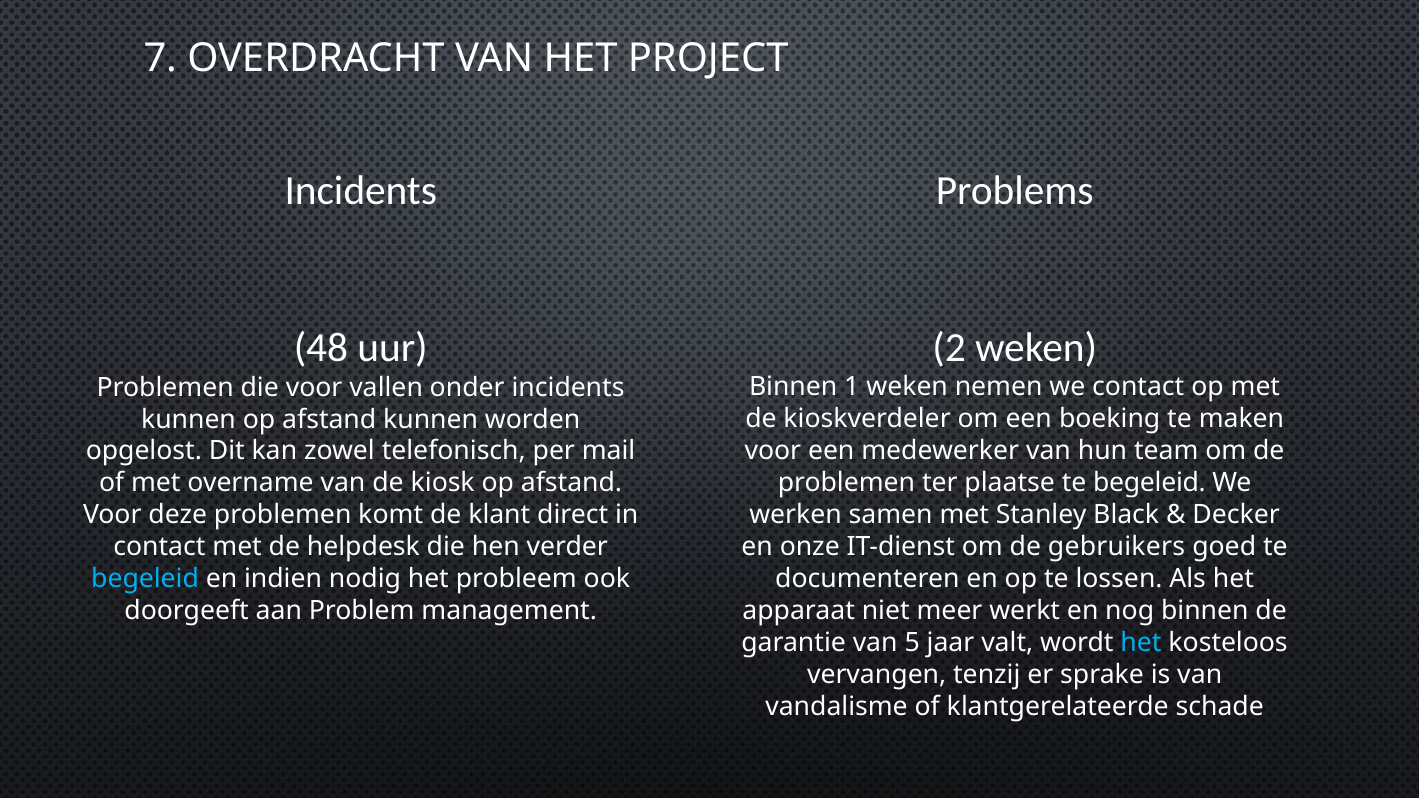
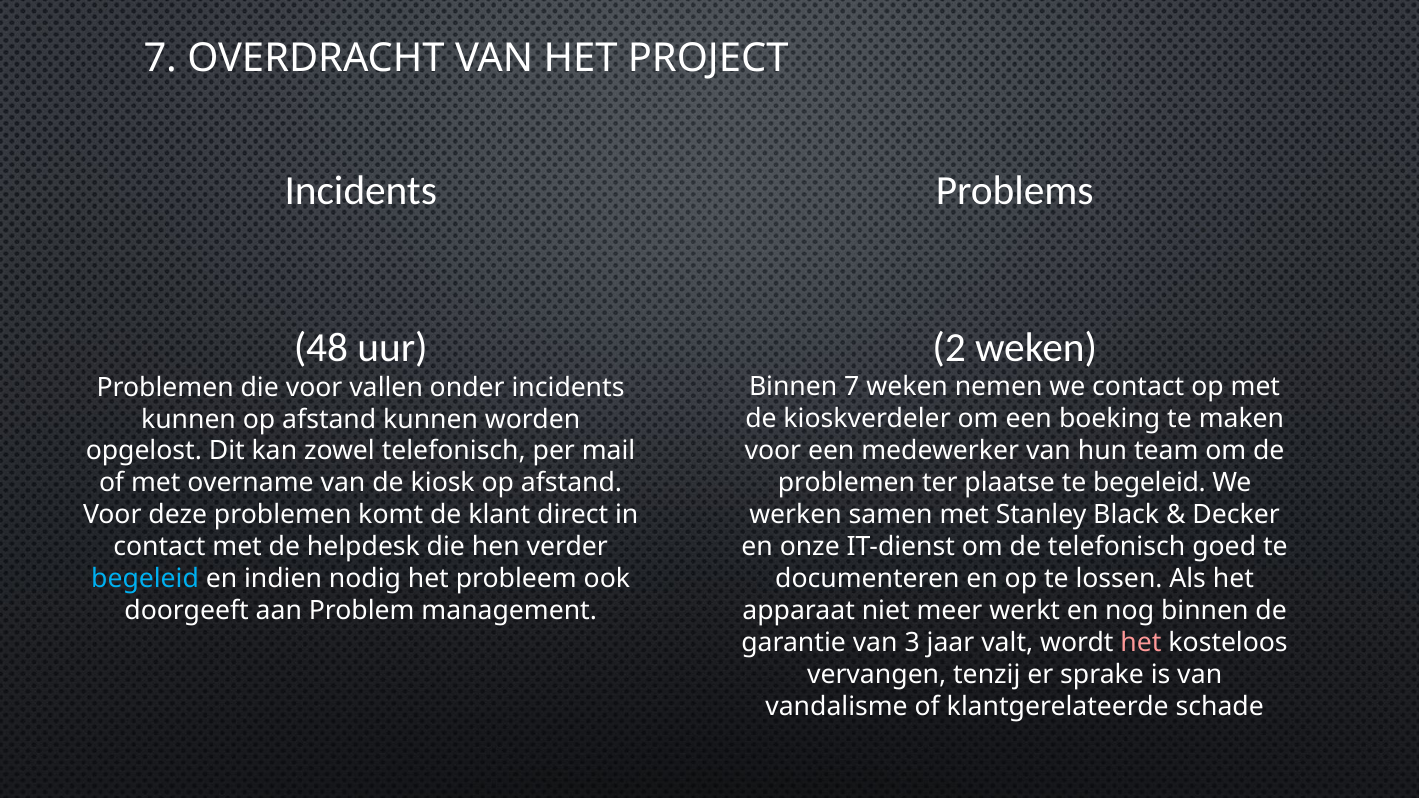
Binnen 1: 1 -> 7
de gebruikers: gebruikers -> telefonisch
5: 5 -> 3
het at (1141, 643) colour: light blue -> pink
